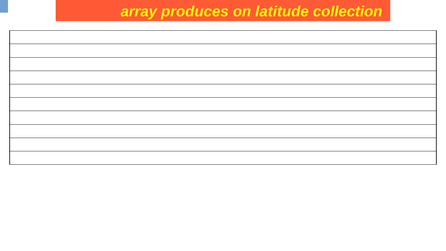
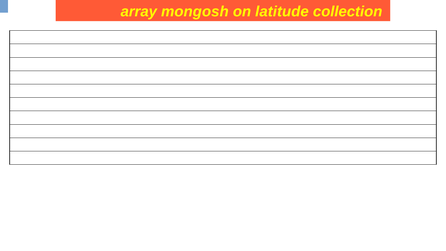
produces: produces -> mongosh
